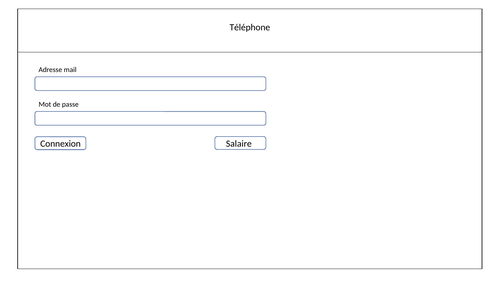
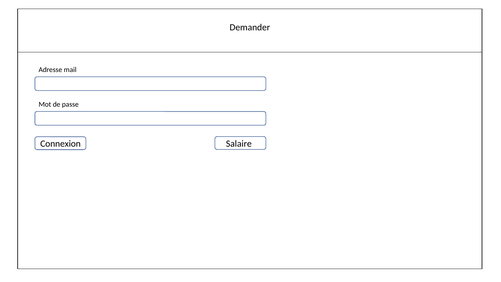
Téléphone: Téléphone -> Demander
